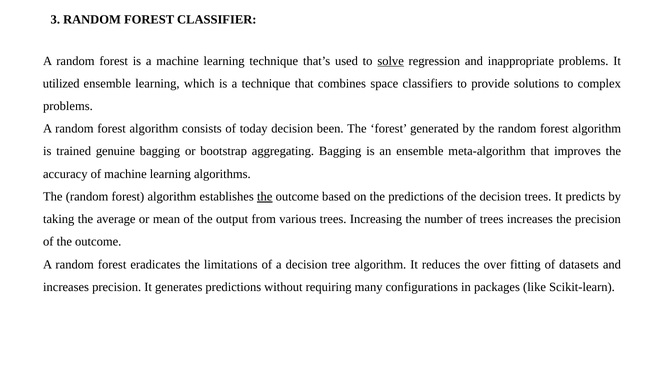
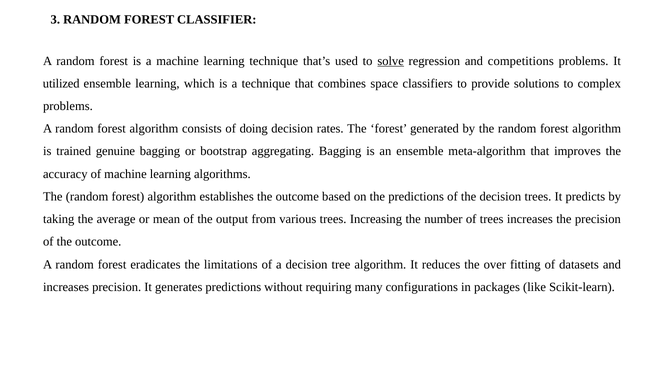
inappropriate: inappropriate -> competitions
today: today -> doing
been: been -> rates
the at (265, 196) underline: present -> none
